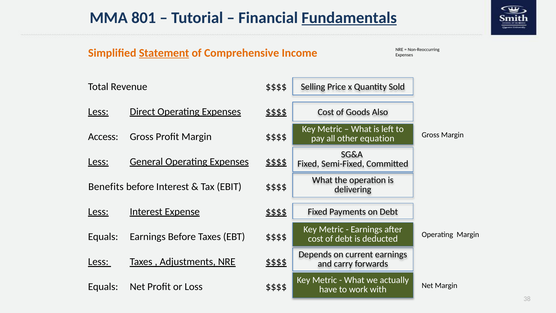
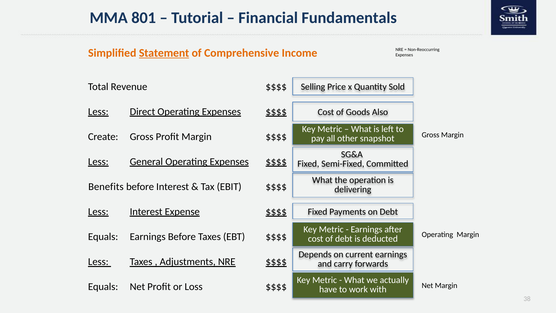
Fundamentals underline: present -> none
Access: Access -> Create
equation: equation -> snapshot
